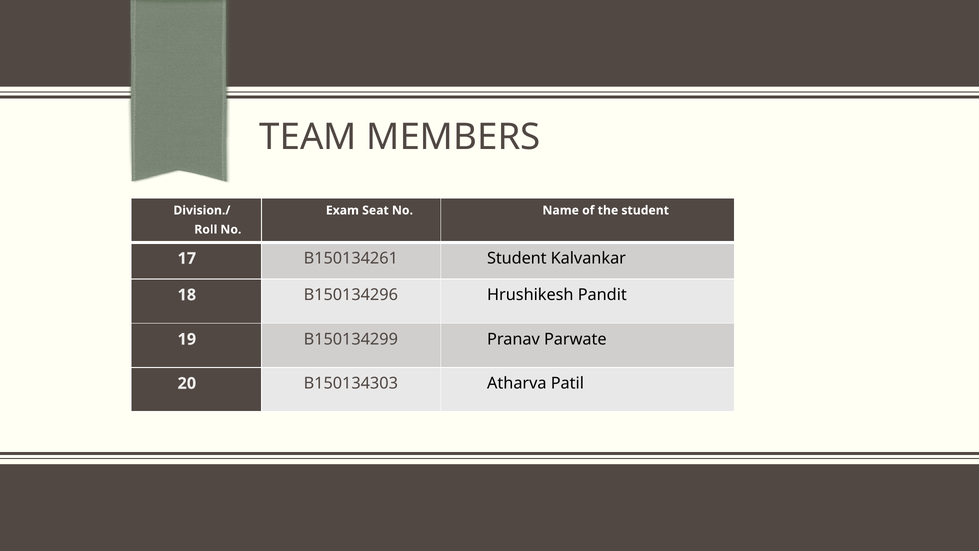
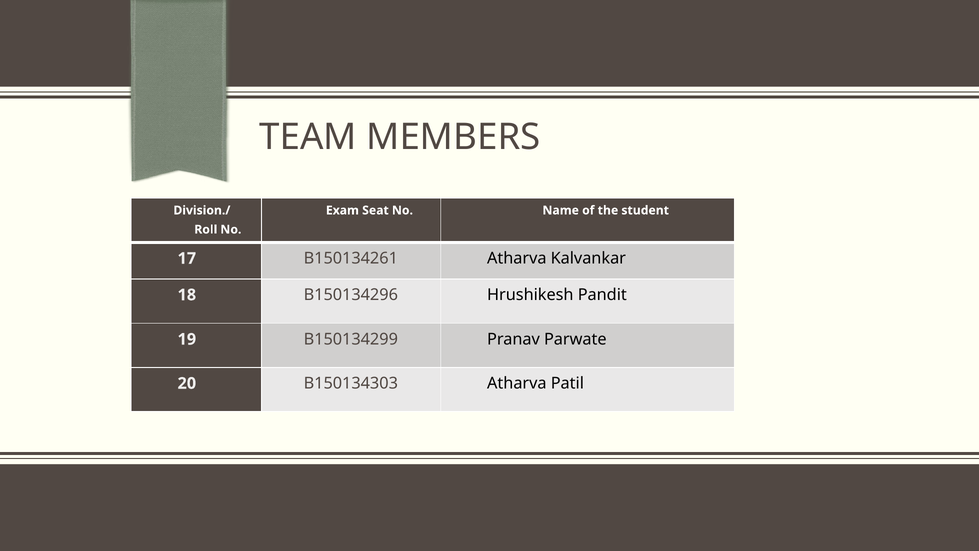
B150134261 Student: Student -> Atharva
